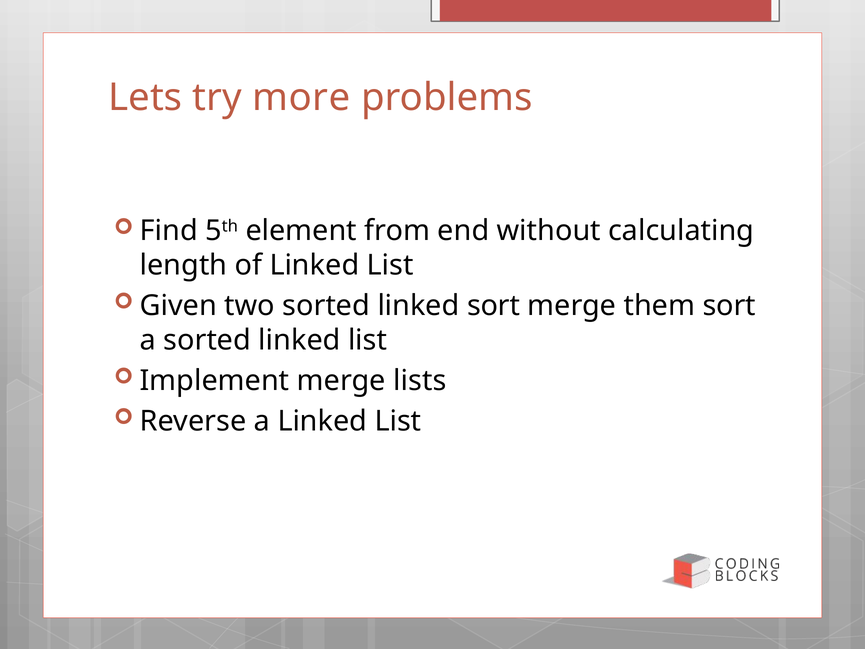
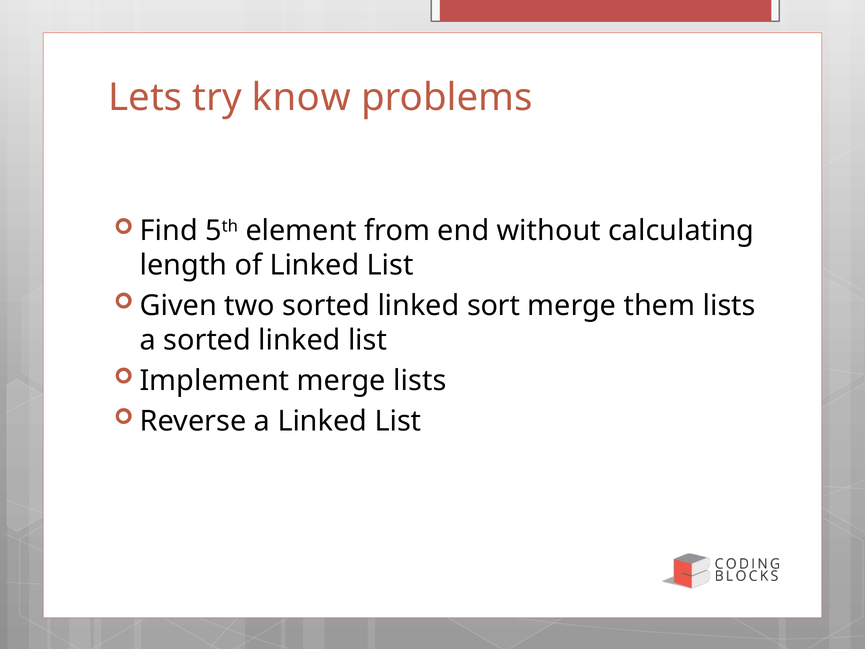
more: more -> know
them sort: sort -> lists
